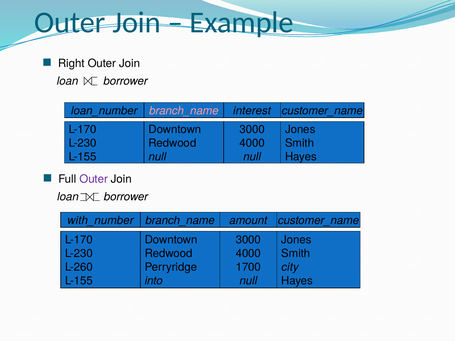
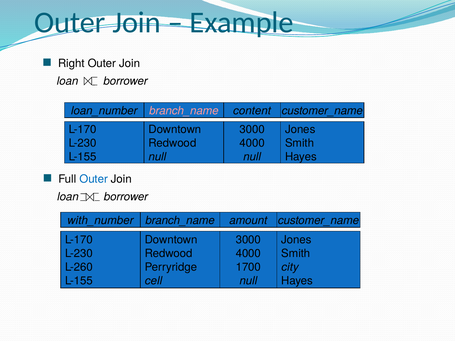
interest: interest -> content
Outer at (94, 179) colour: purple -> blue
into: into -> cell
